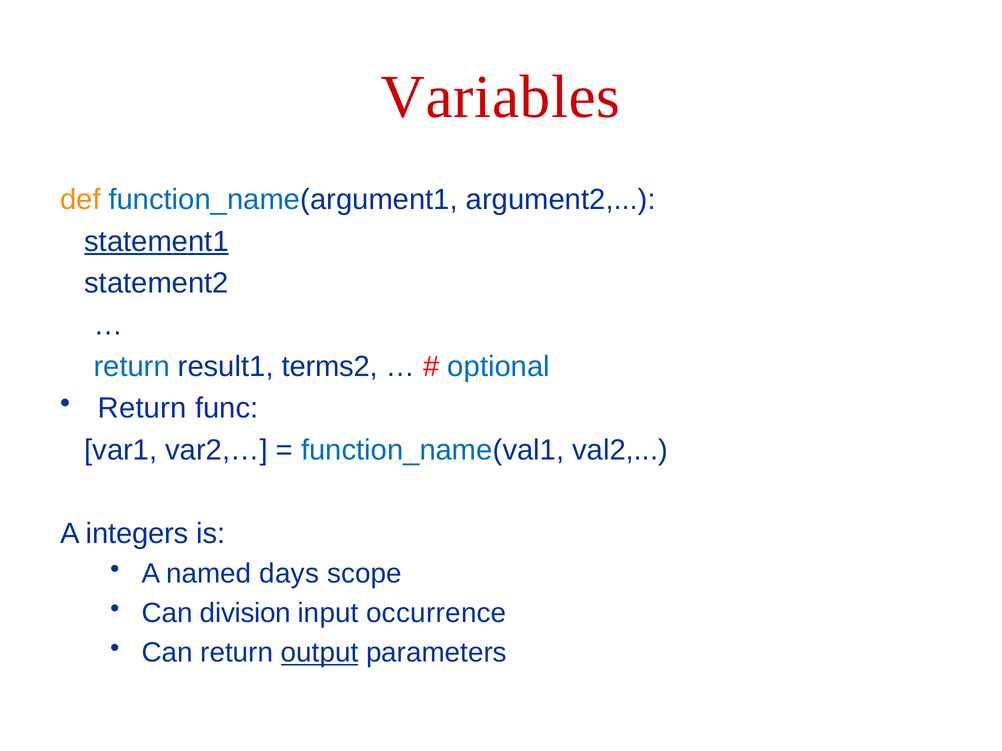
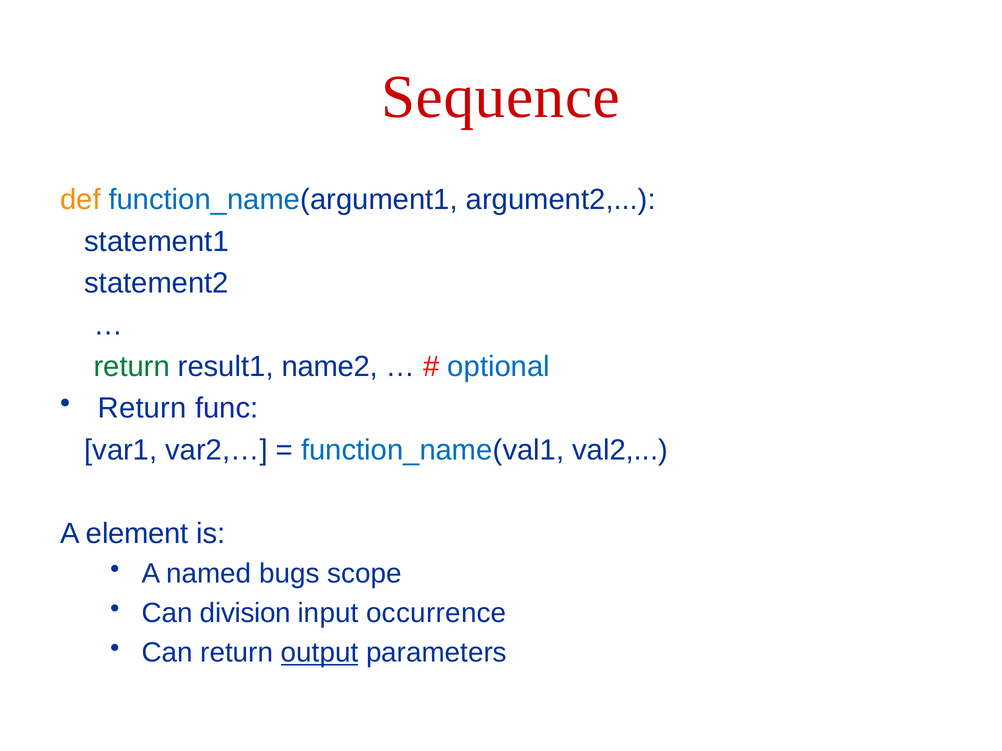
Variables: Variables -> Sequence
statement1 underline: present -> none
return at (132, 367) colour: blue -> green
terms2: terms2 -> name2
integers: integers -> element
days: days -> bugs
